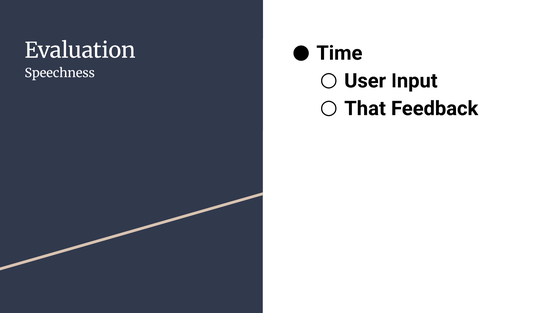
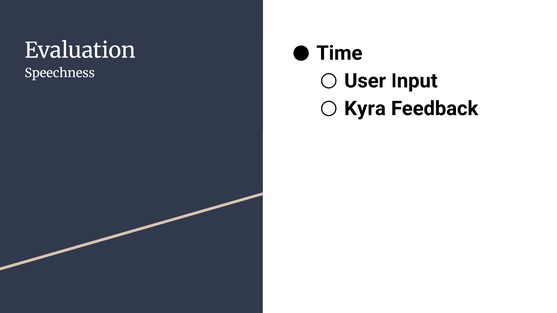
That: That -> Kyra
